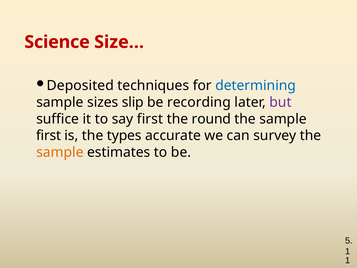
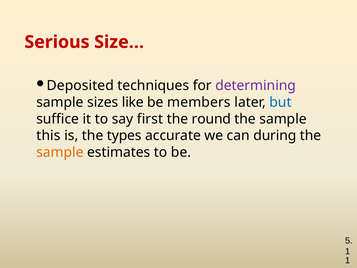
Science: Science -> Serious
determining colour: blue -> purple
slip: slip -> like
recording: recording -> members
but colour: purple -> blue
first at (49, 135): first -> this
survey: survey -> during
